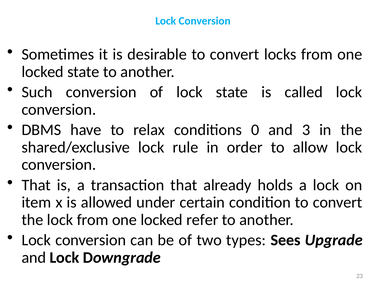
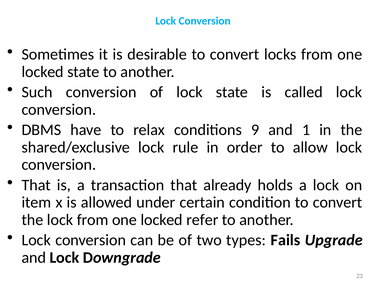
0: 0 -> 9
3: 3 -> 1
Sees: Sees -> Fails
